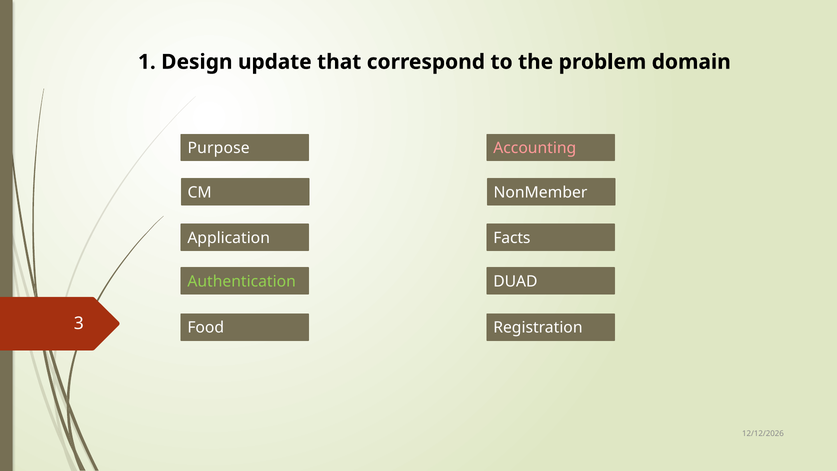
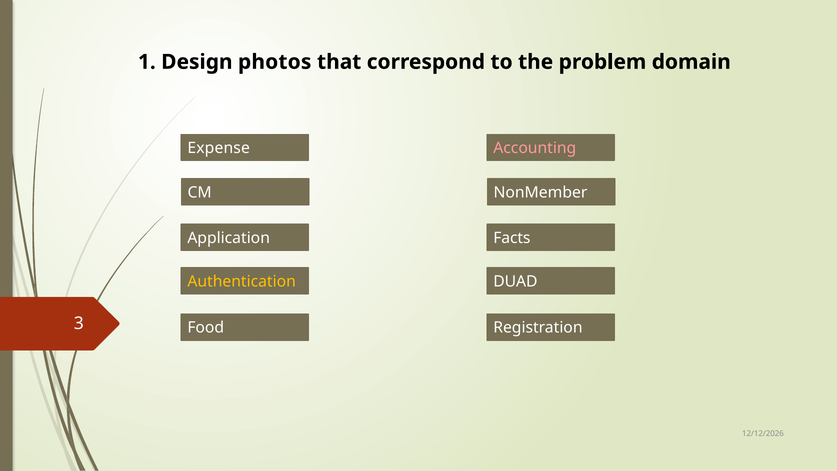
update: update -> photos
Purpose: Purpose -> Expense
Authentication colour: light green -> yellow
